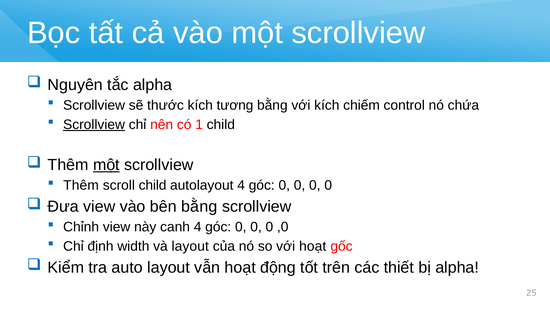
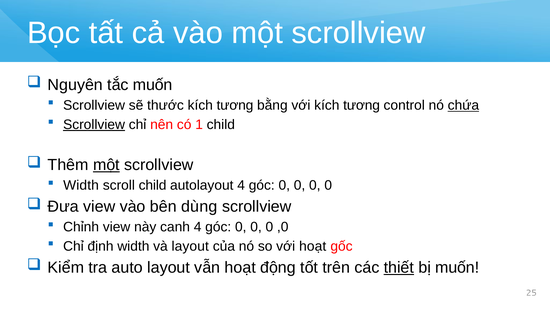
tắc alpha: alpha -> muốn
với kích chiếm: chiếm -> tương
chứa underline: none -> present
Thêm at (81, 186): Thêm -> Width
bên bằng: bằng -> dùng
thiết underline: none -> present
bị alpha: alpha -> muốn
